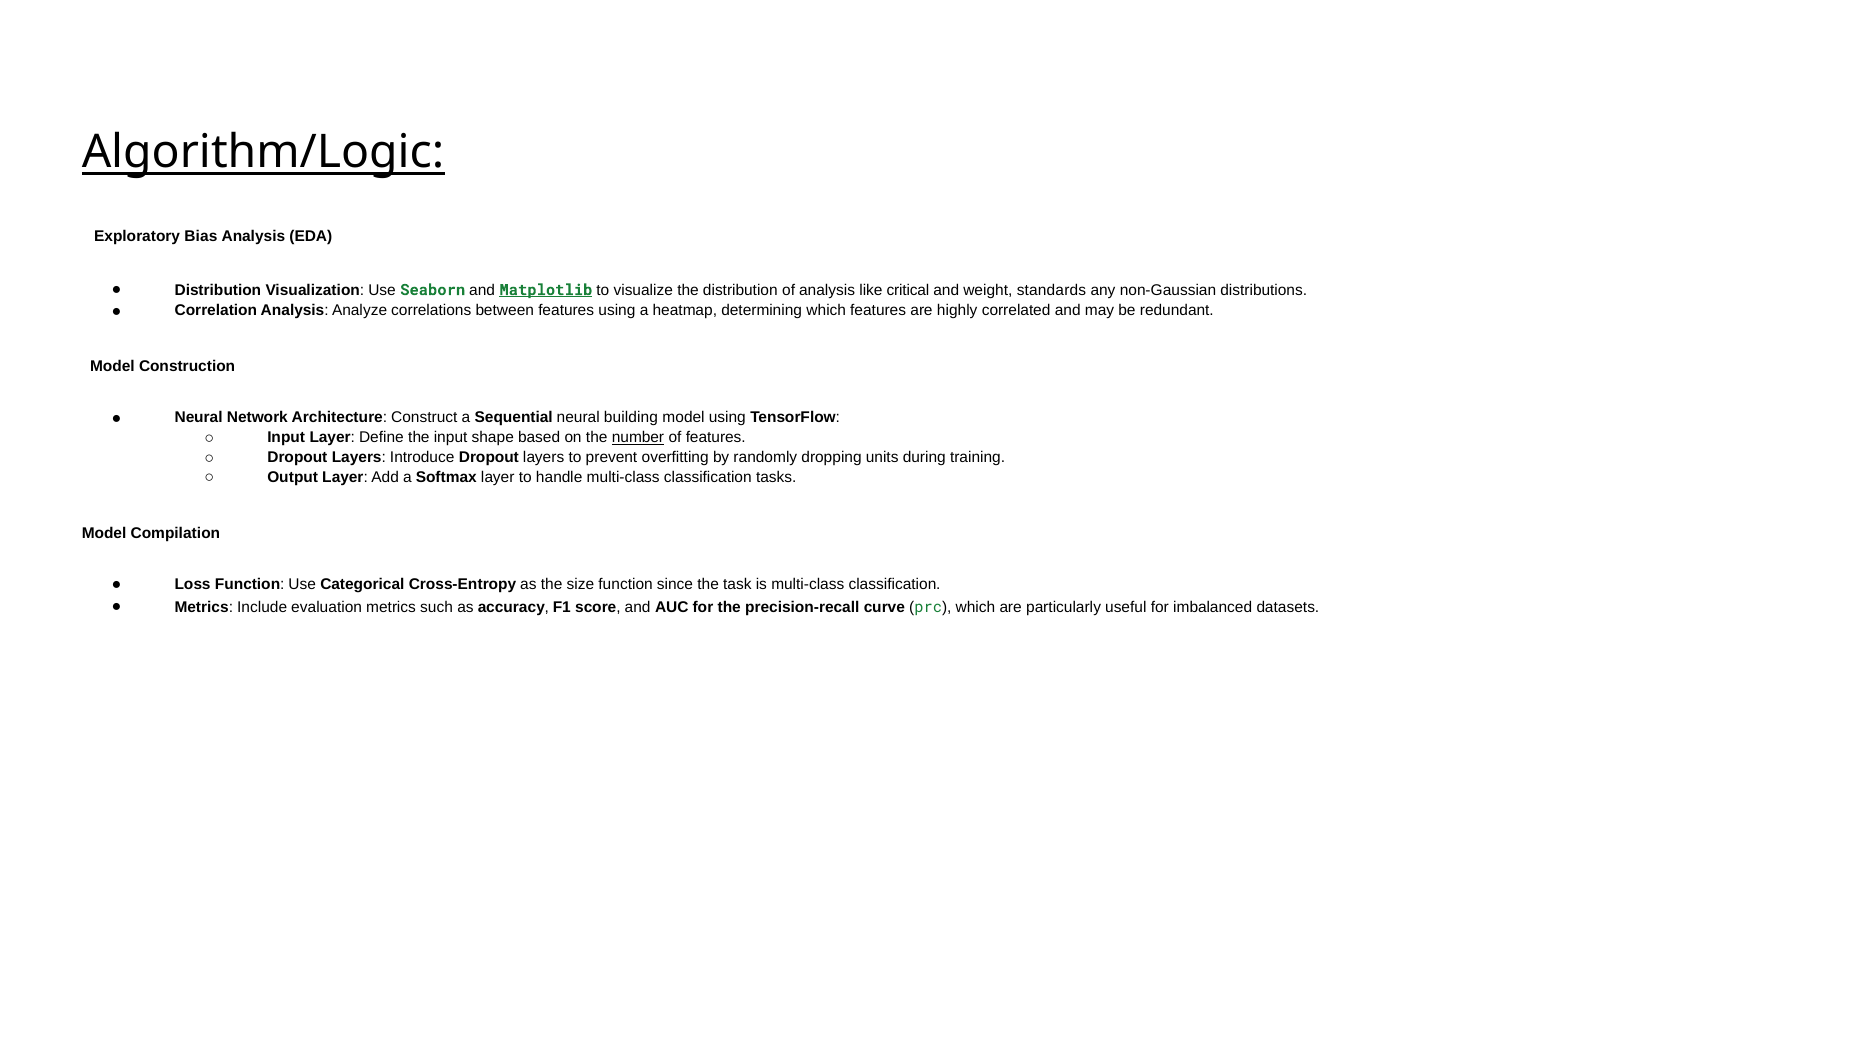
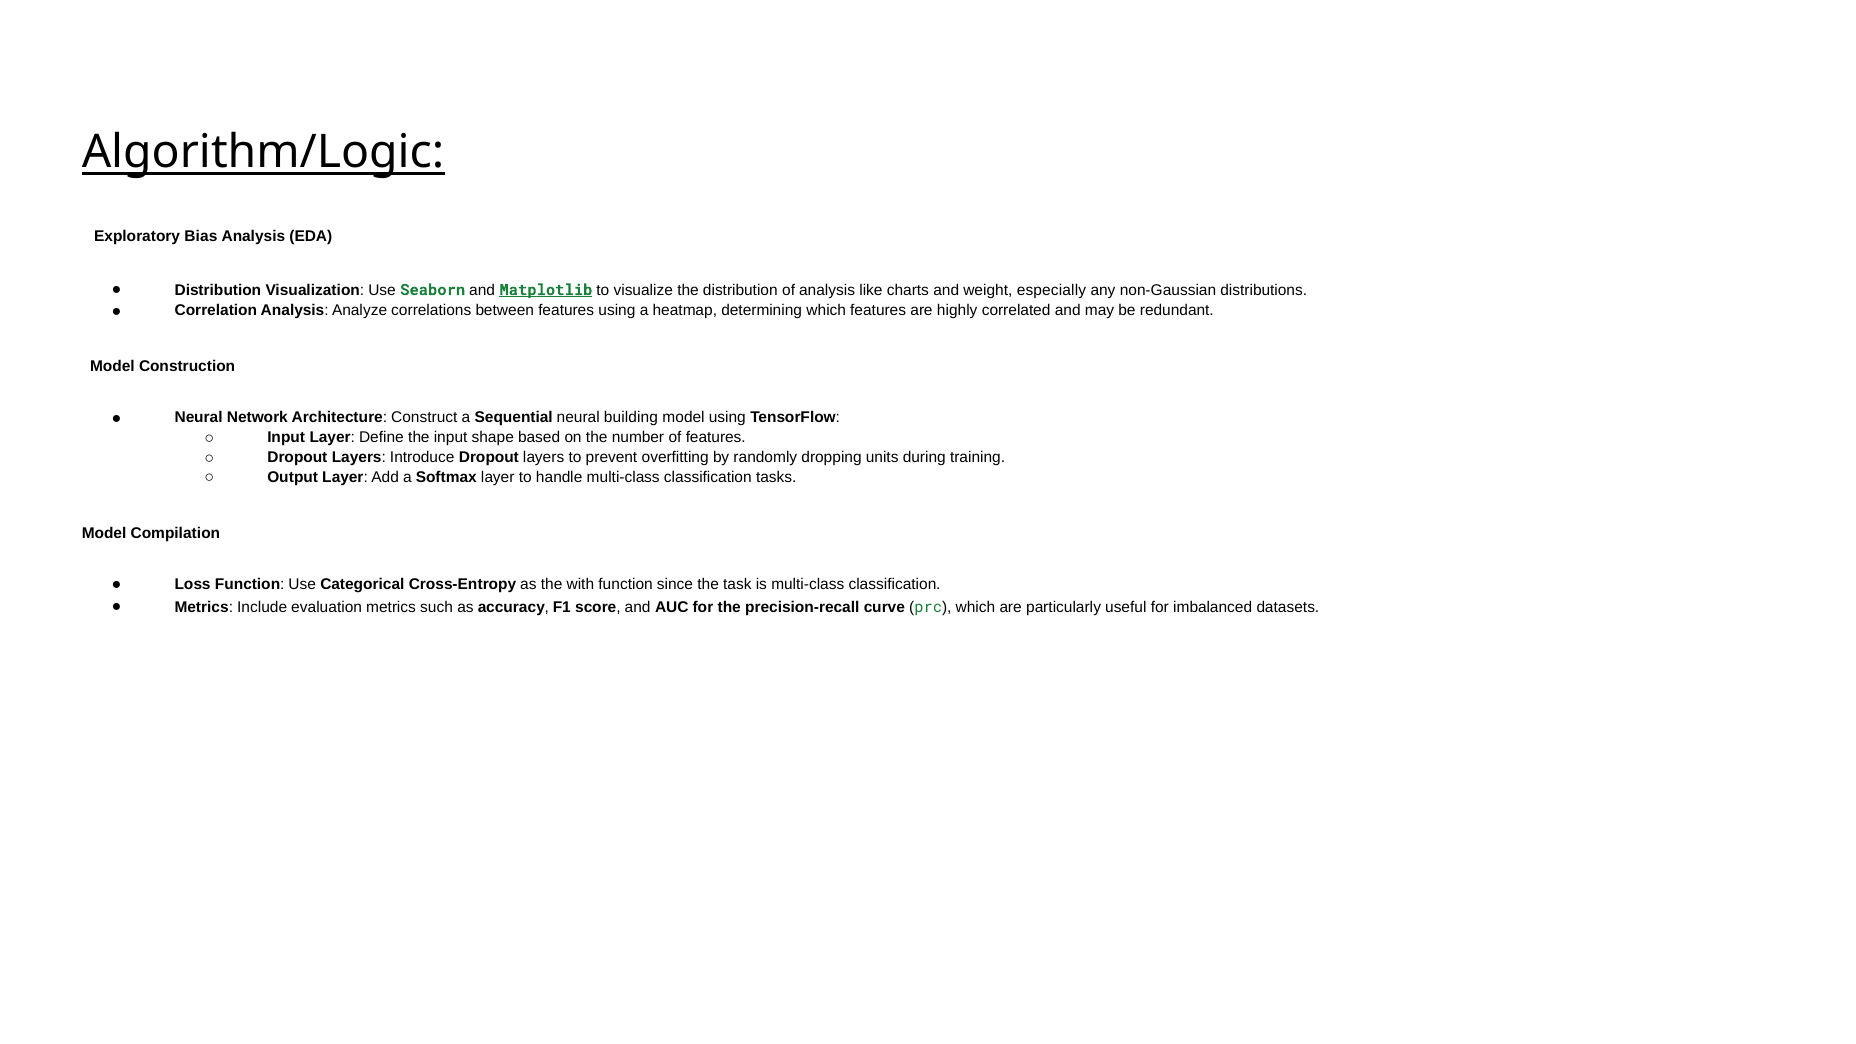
critical: critical -> charts
standards: standards -> especially
number underline: present -> none
size: size -> with
